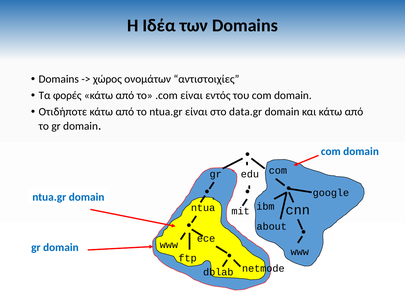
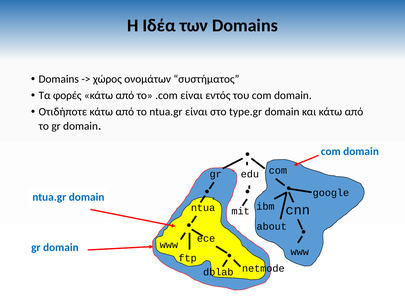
αντιστοιχίες: αντιστοιχίες -> συστήματος
data.gr: data.gr -> type.gr
